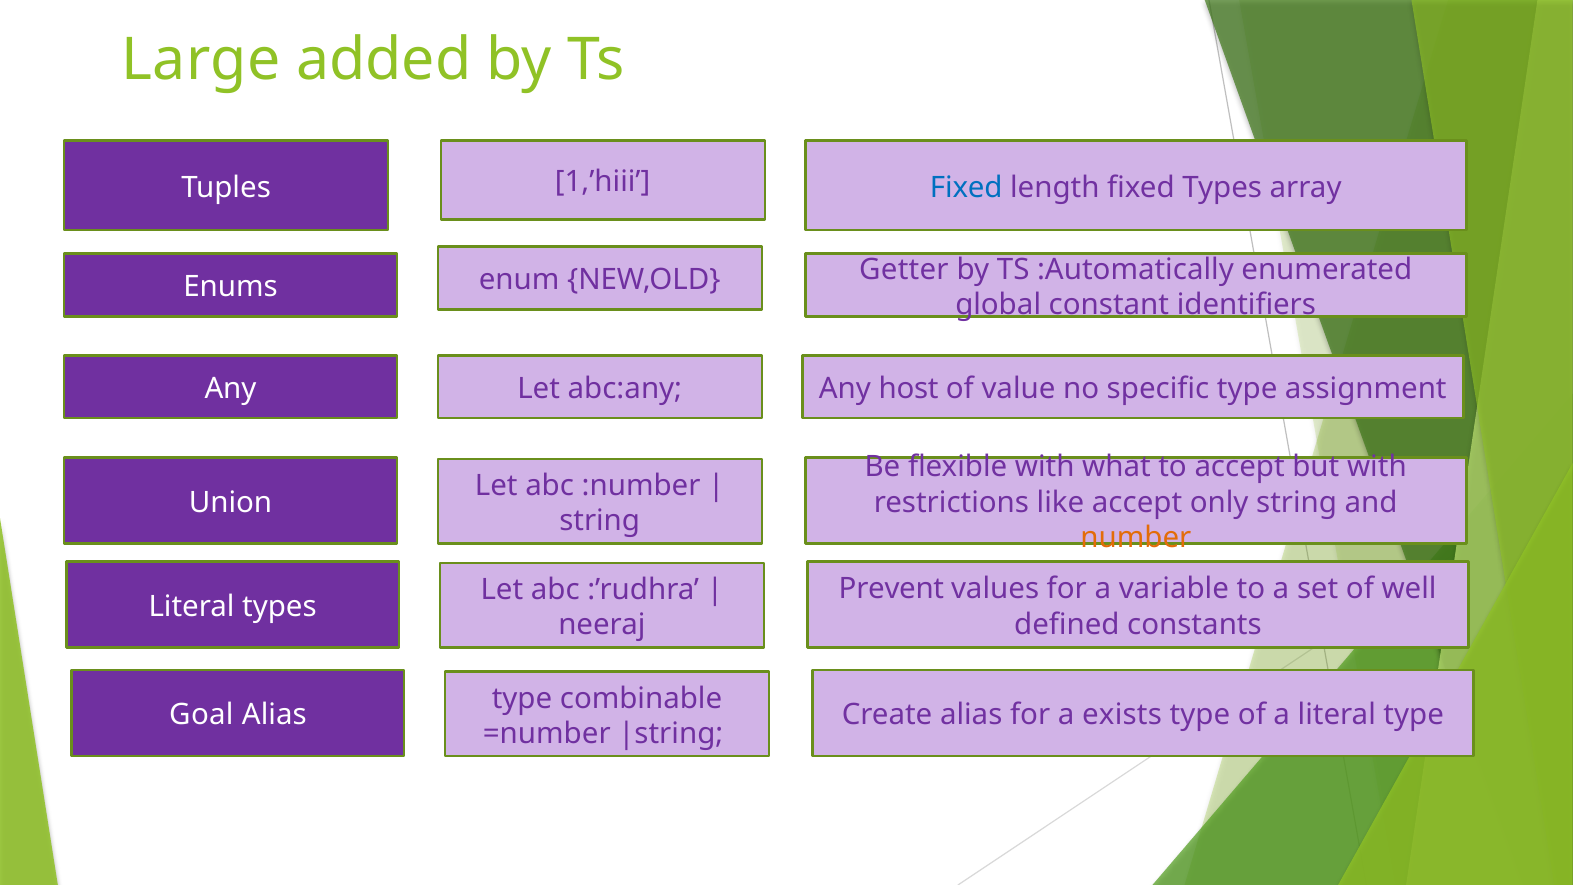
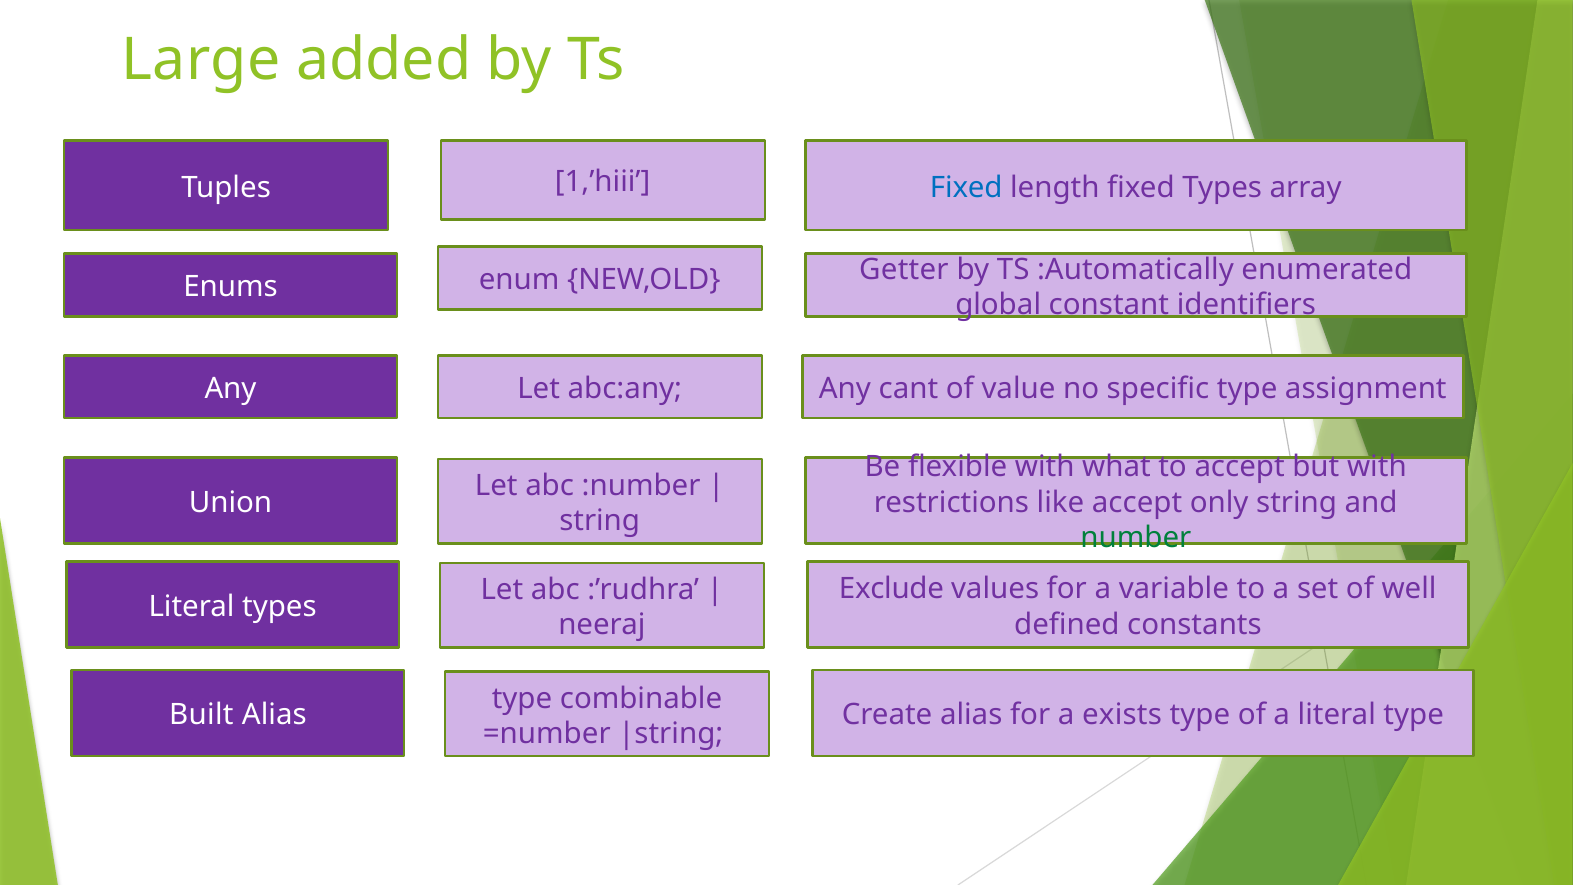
host: host -> cant
number colour: orange -> green
Prevent: Prevent -> Exclude
Goal: Goal -> Built
